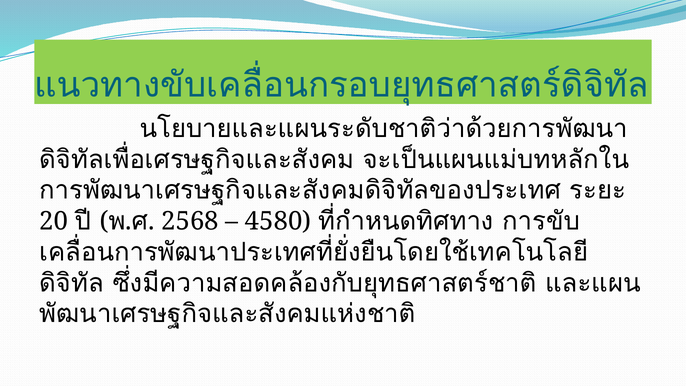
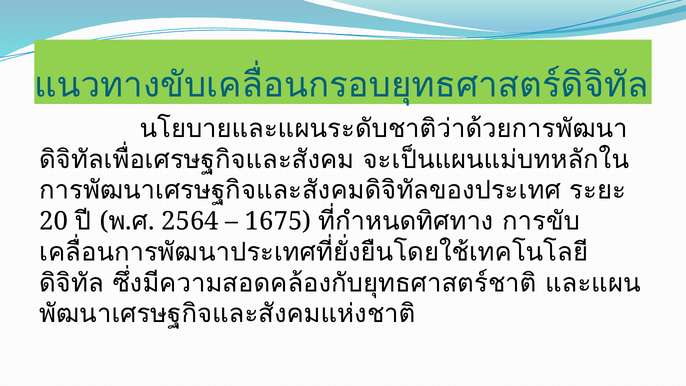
2568: 2568 -> 2564
4580: 4580 -> 1675
